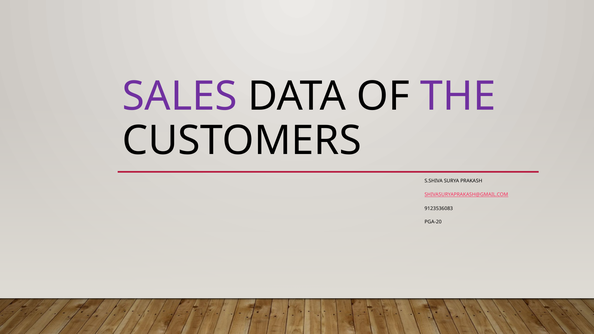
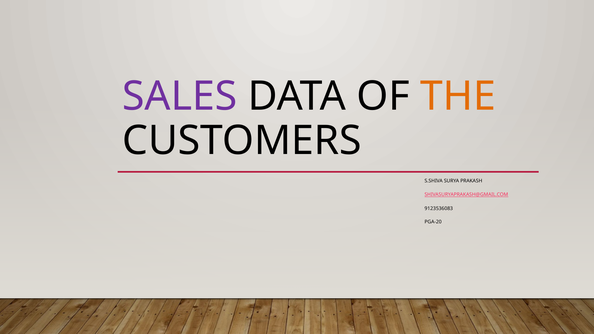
THE colour: purple -> orange
